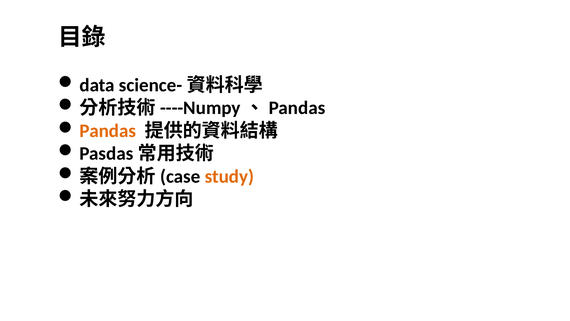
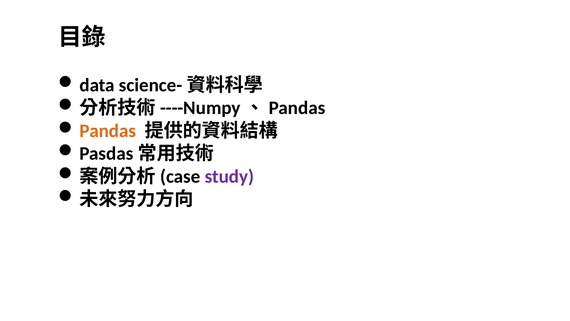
study colour: orange -> purple
